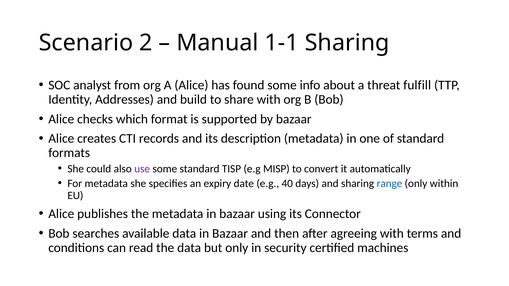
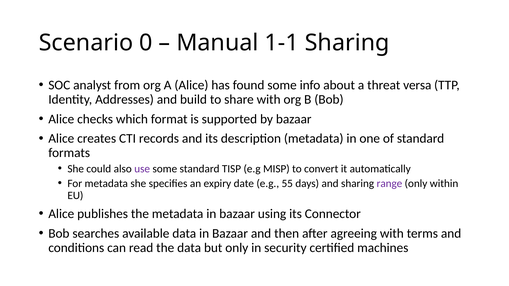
2: 2 -> 0
fulfill: fulfill -> versa
40: 40 -> 55
range colour: blue -> purple
